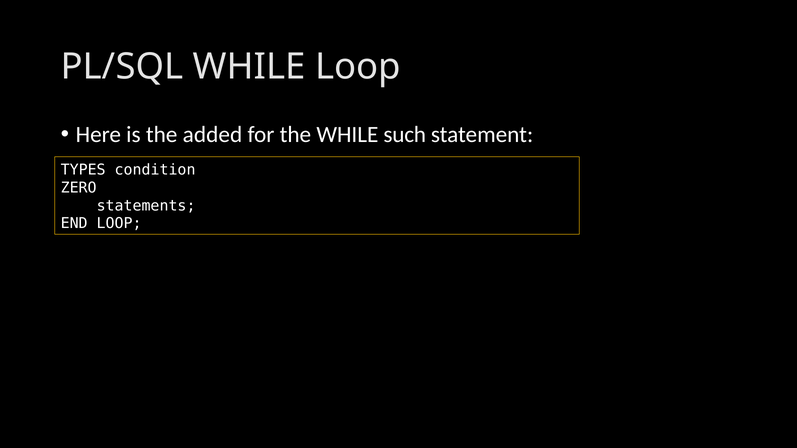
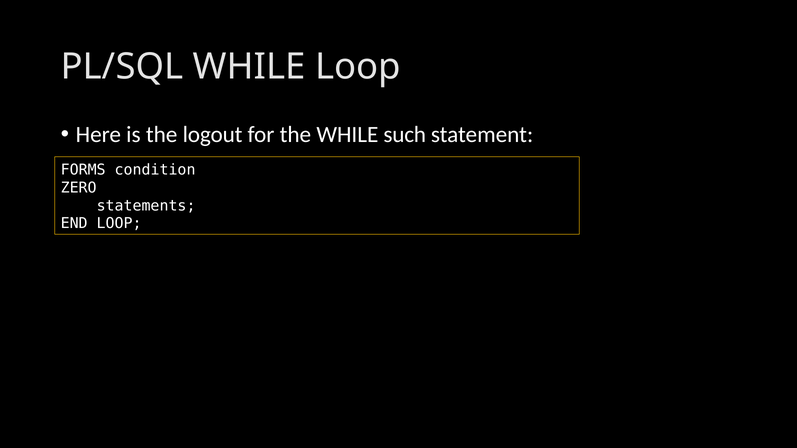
added: added -> logout
TYPES: TYPES -> FORMS
